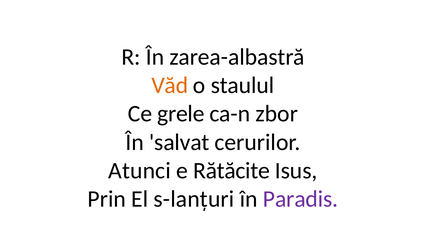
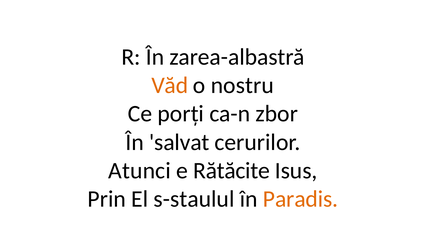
staulul: staulul -> nostru
grele: grele -> porți
s-lanțuri: s-lanțuri -> s-staulul
Paradis colour: purple -> orange
